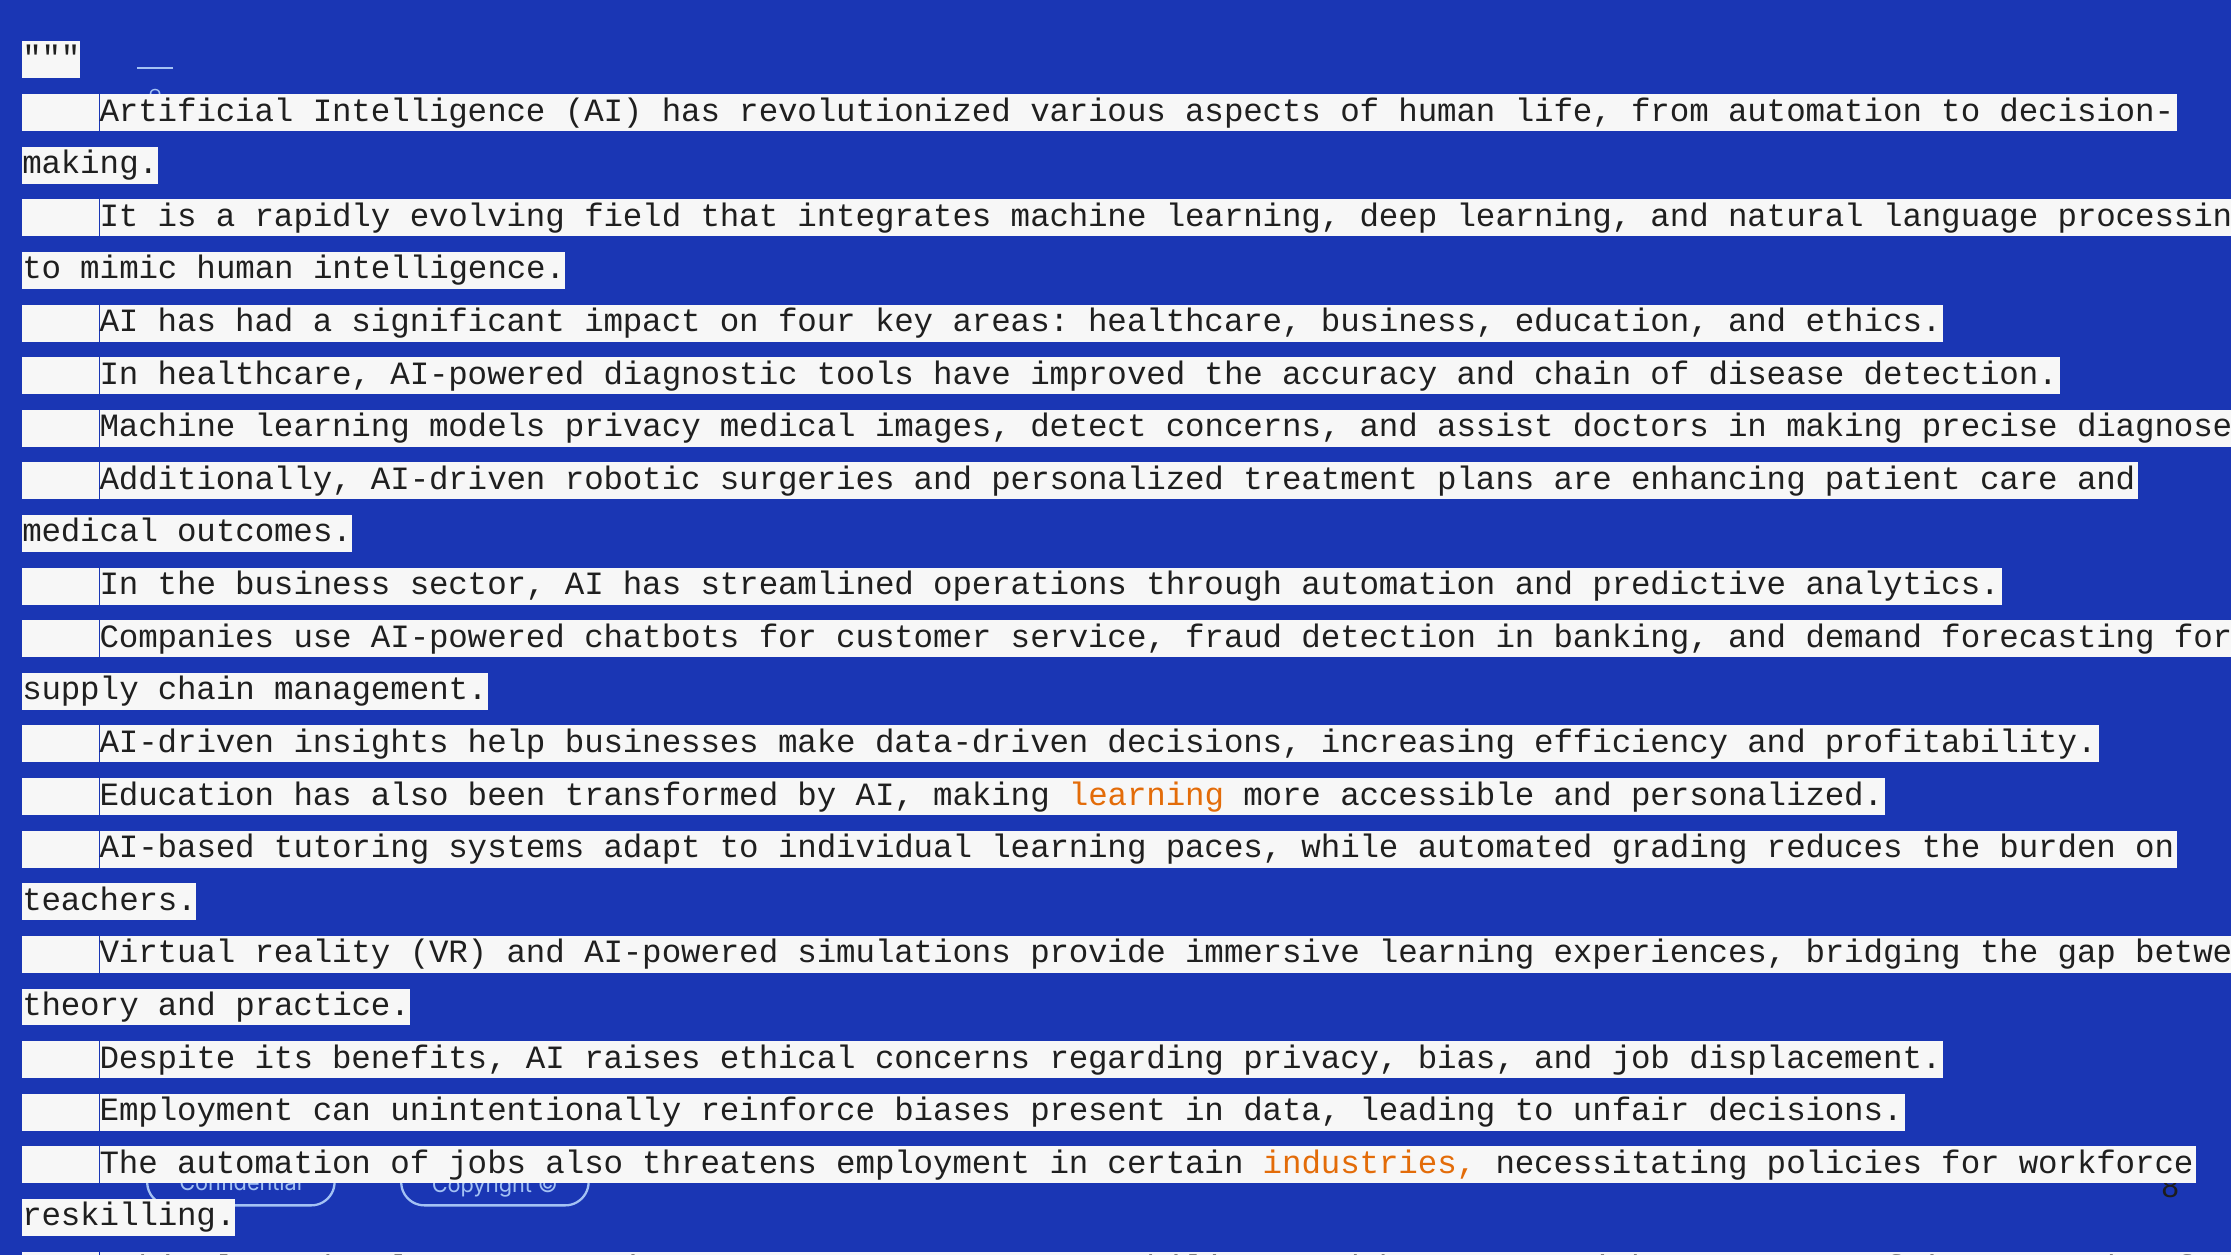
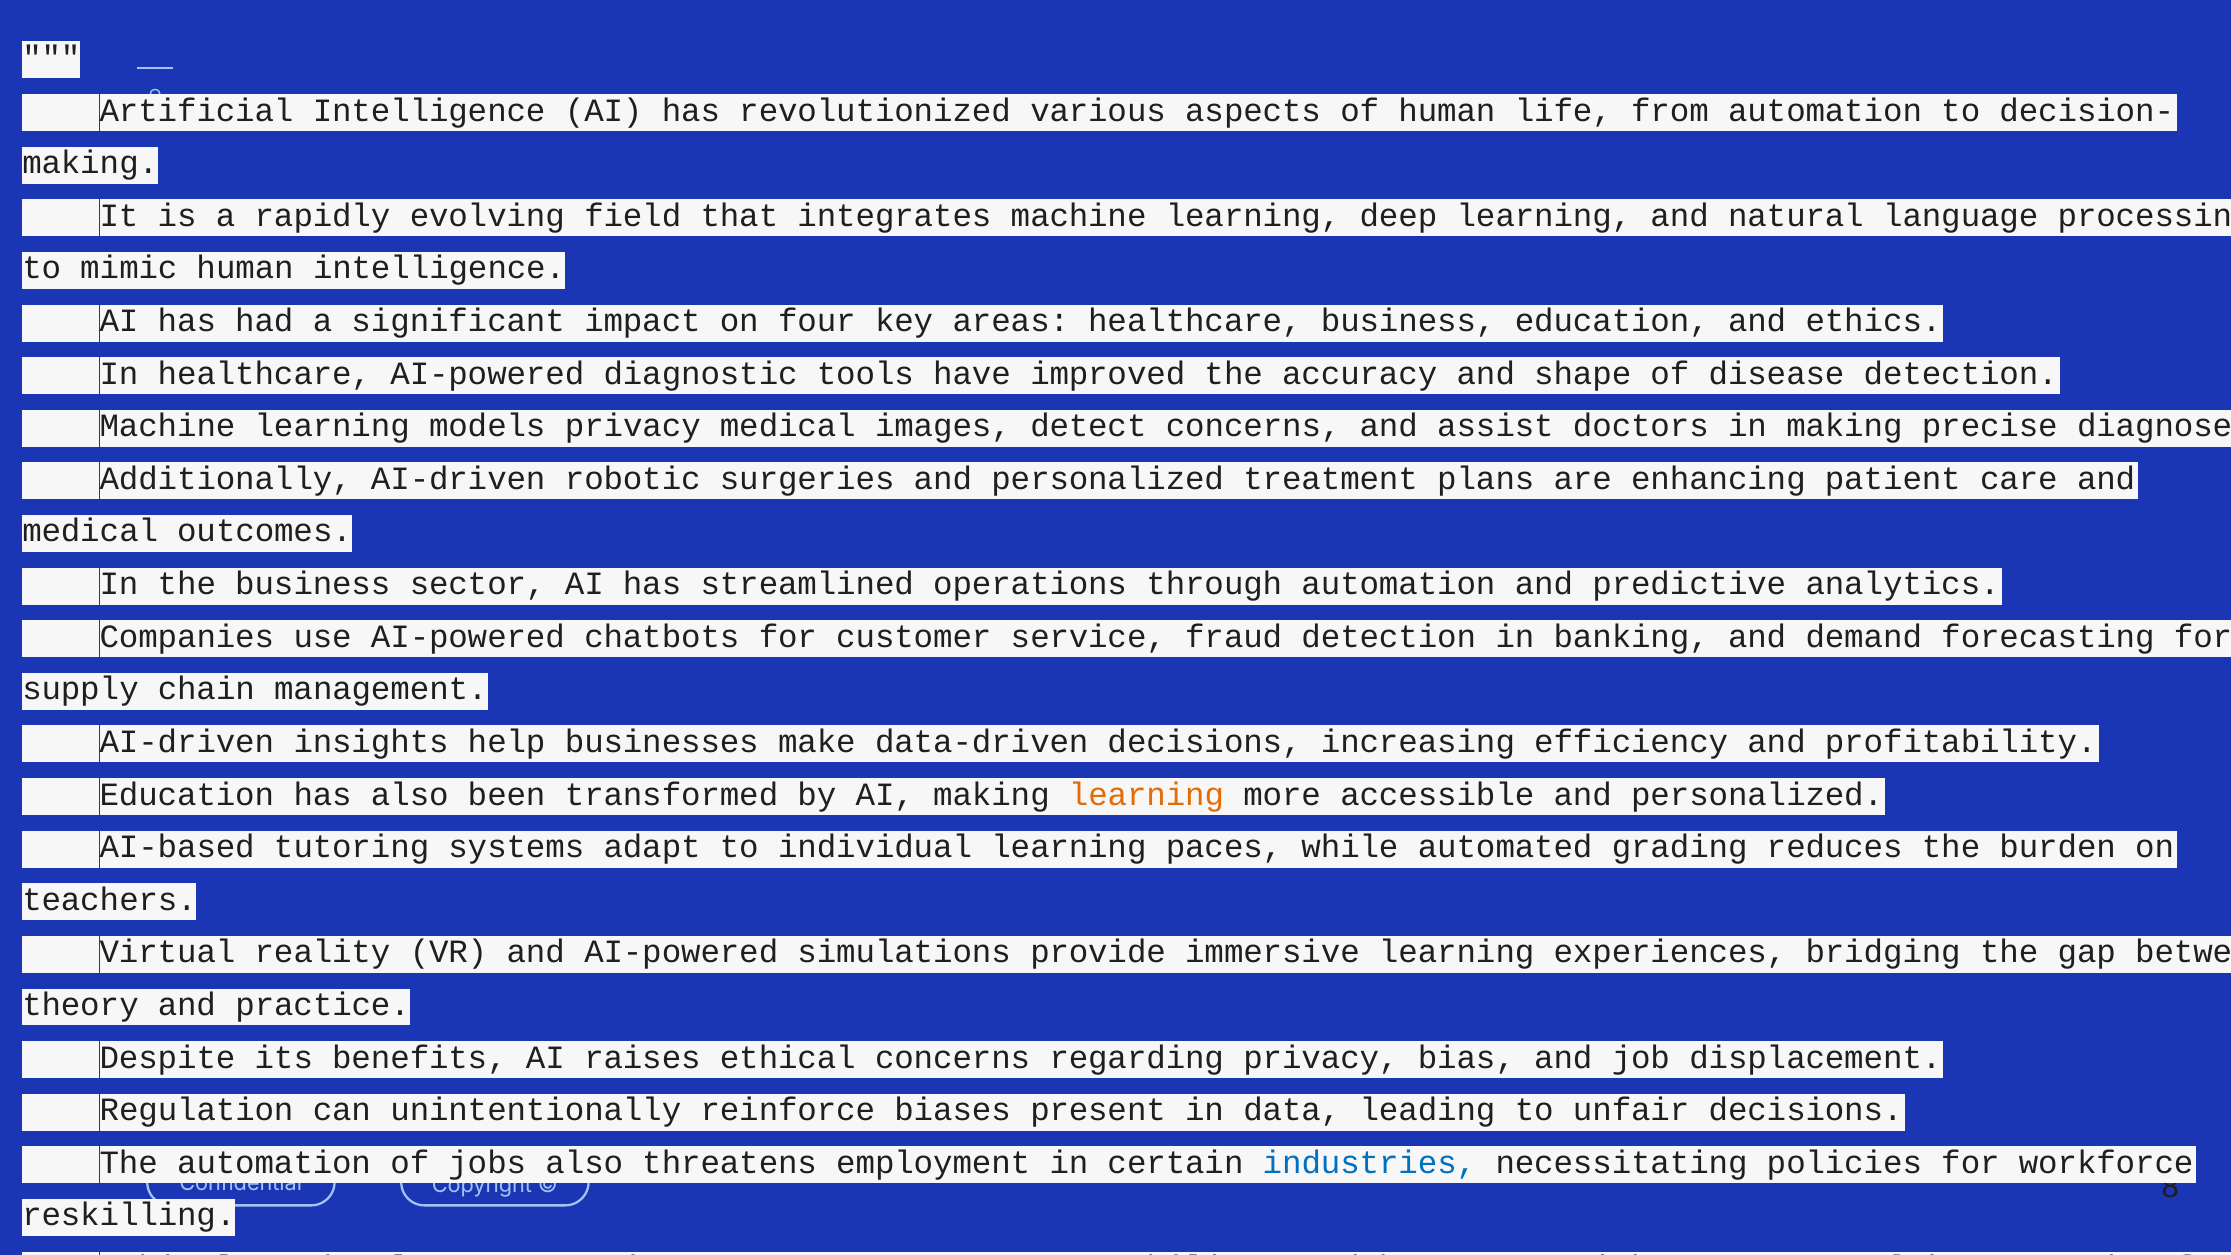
and chain: chain -> shape
Employment at (197, 1110): Employment -> Regulation
industries colour: orange -> blue
